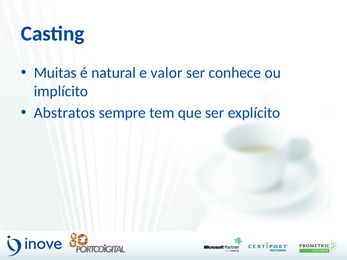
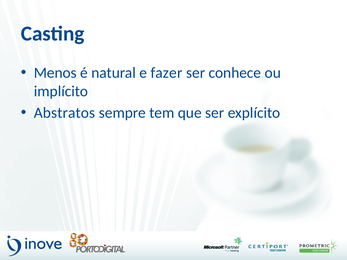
Muitas: Muitas -> Menos
valor: valor -> fazer
